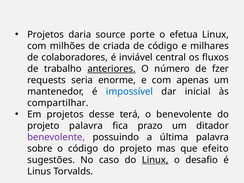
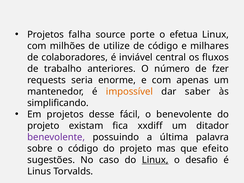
daria: daria -> falha
criada: criada -> utilize
anteriores underline: present -> none
impossível colour: blue -> orange
inicial: inicial -> saber
compartilhar: compartilhar -> simplificando
terá: terá -> fácil
projeto palavra: palavra -> existam
prazo: prazo -> xxdiff
